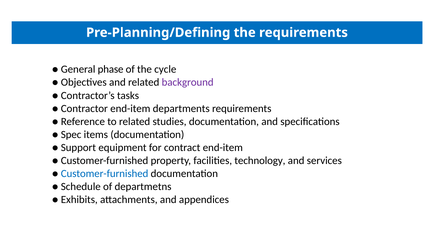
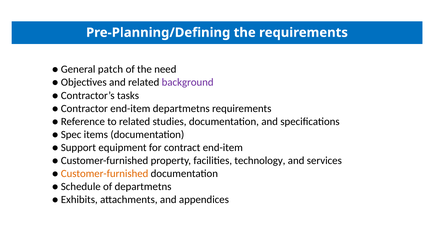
phase: phase -> patch
cycle: cycle -> need
end-item departments: departments -> departmetns
Customer-furnished at (105, 173) colour: blue -> orange
